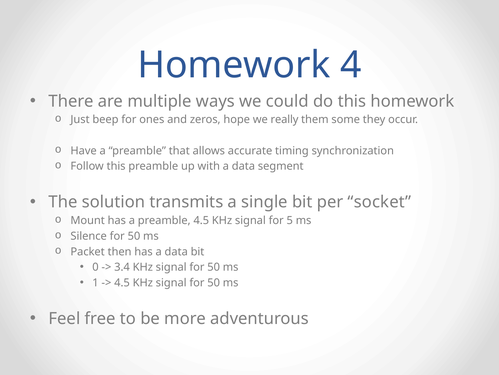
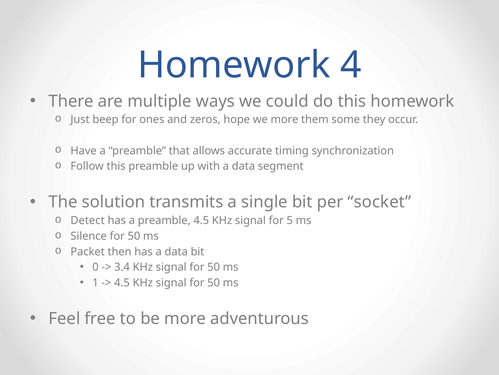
we really: really -> more
Mount: Mount -> Detect
